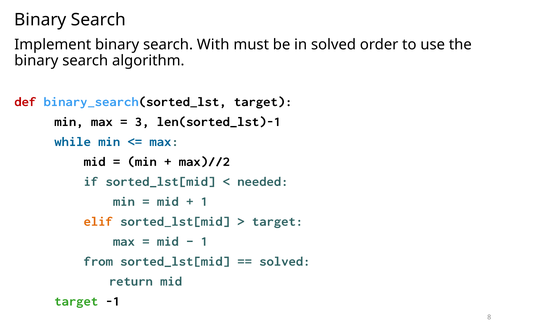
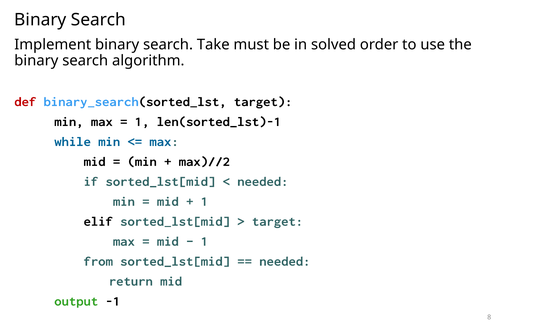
With: With -> Take
3 at (142, 122): 3 -> 1
elif colour: orange -> black
solved at (285, 261): solved -> needed
target at (76, 301): target -> output
